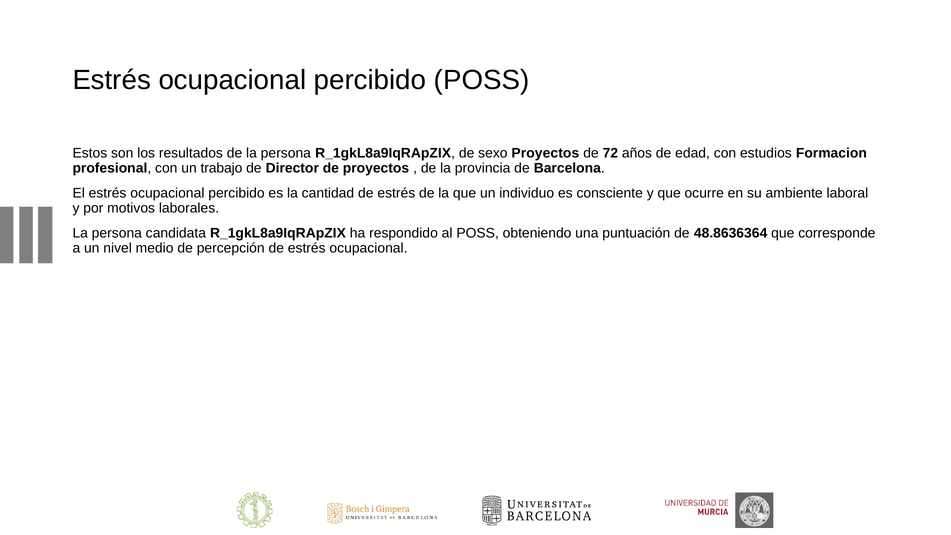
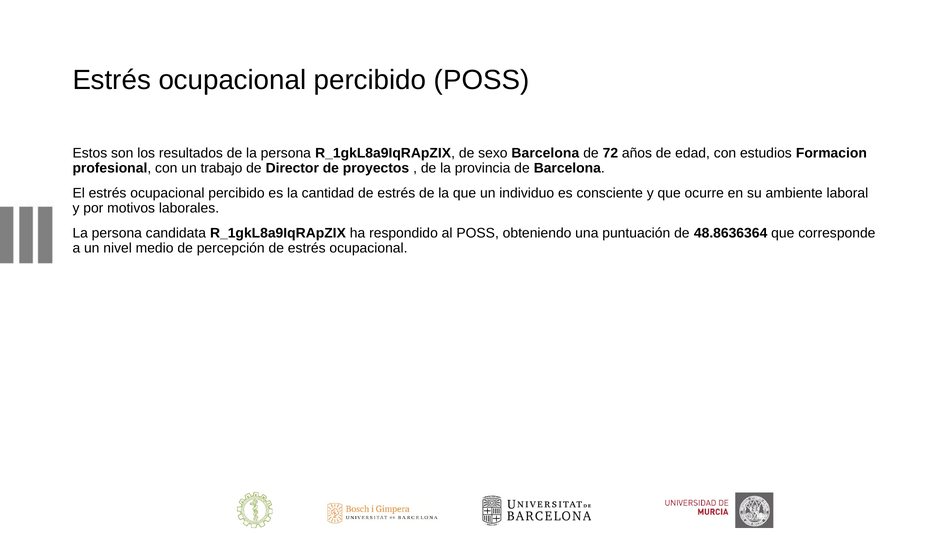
sexo Proyectos: Proyectos -> Barcelona
